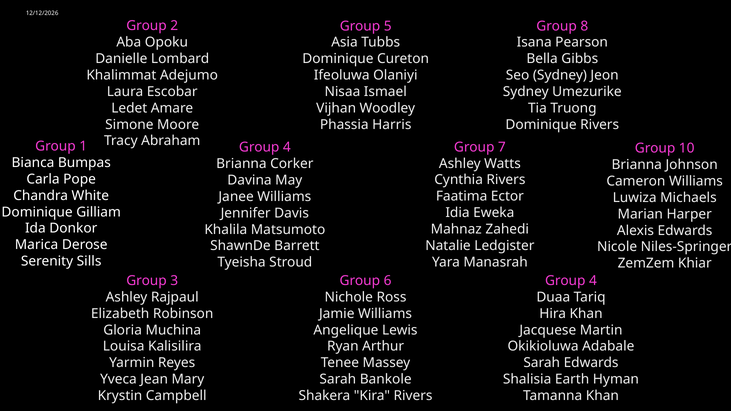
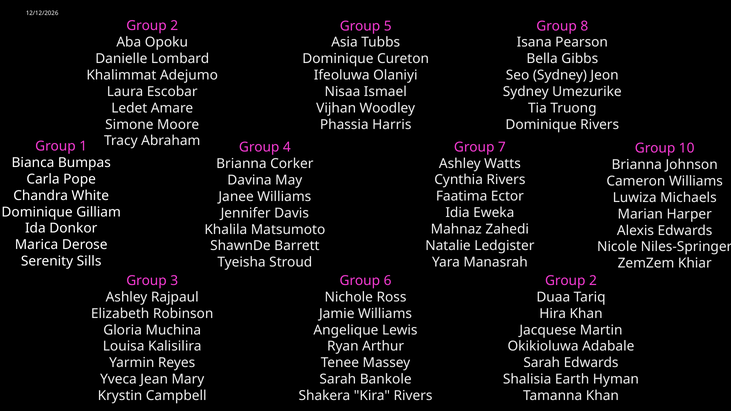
4 at (593, 281): 4 -> 2
